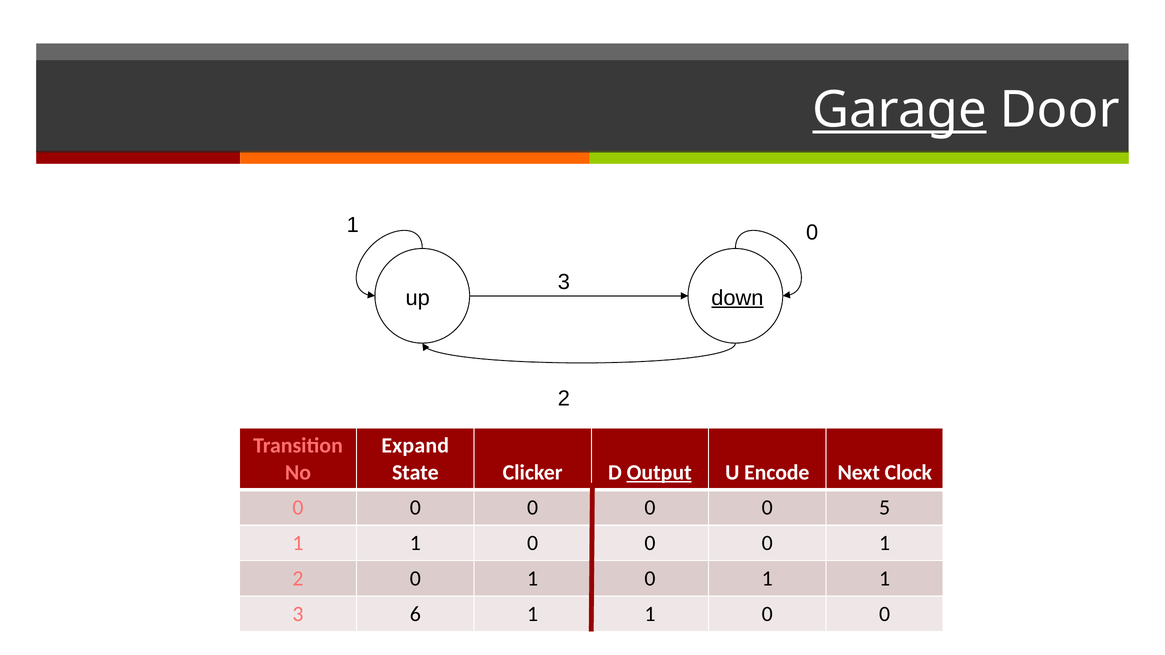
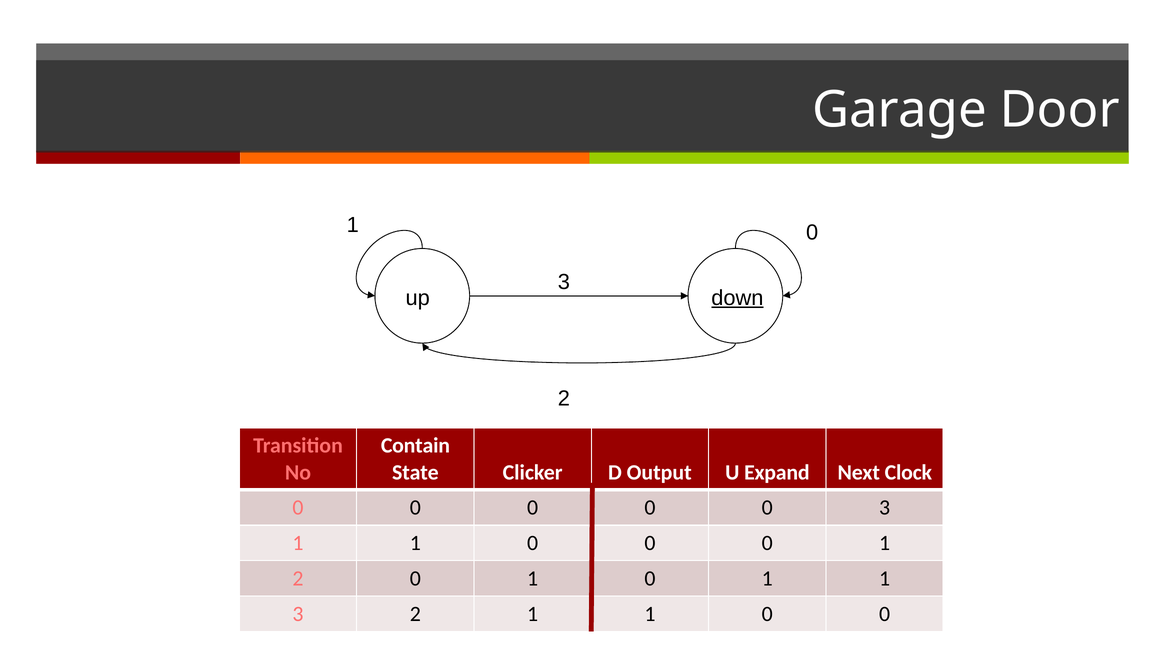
Garage underline: present -> none
Expand: Expand -> Contain
Output underline: present -> none
Encode: Encode -> Expand
0 5: 5 -> 3
3 6: 6 -> 2
